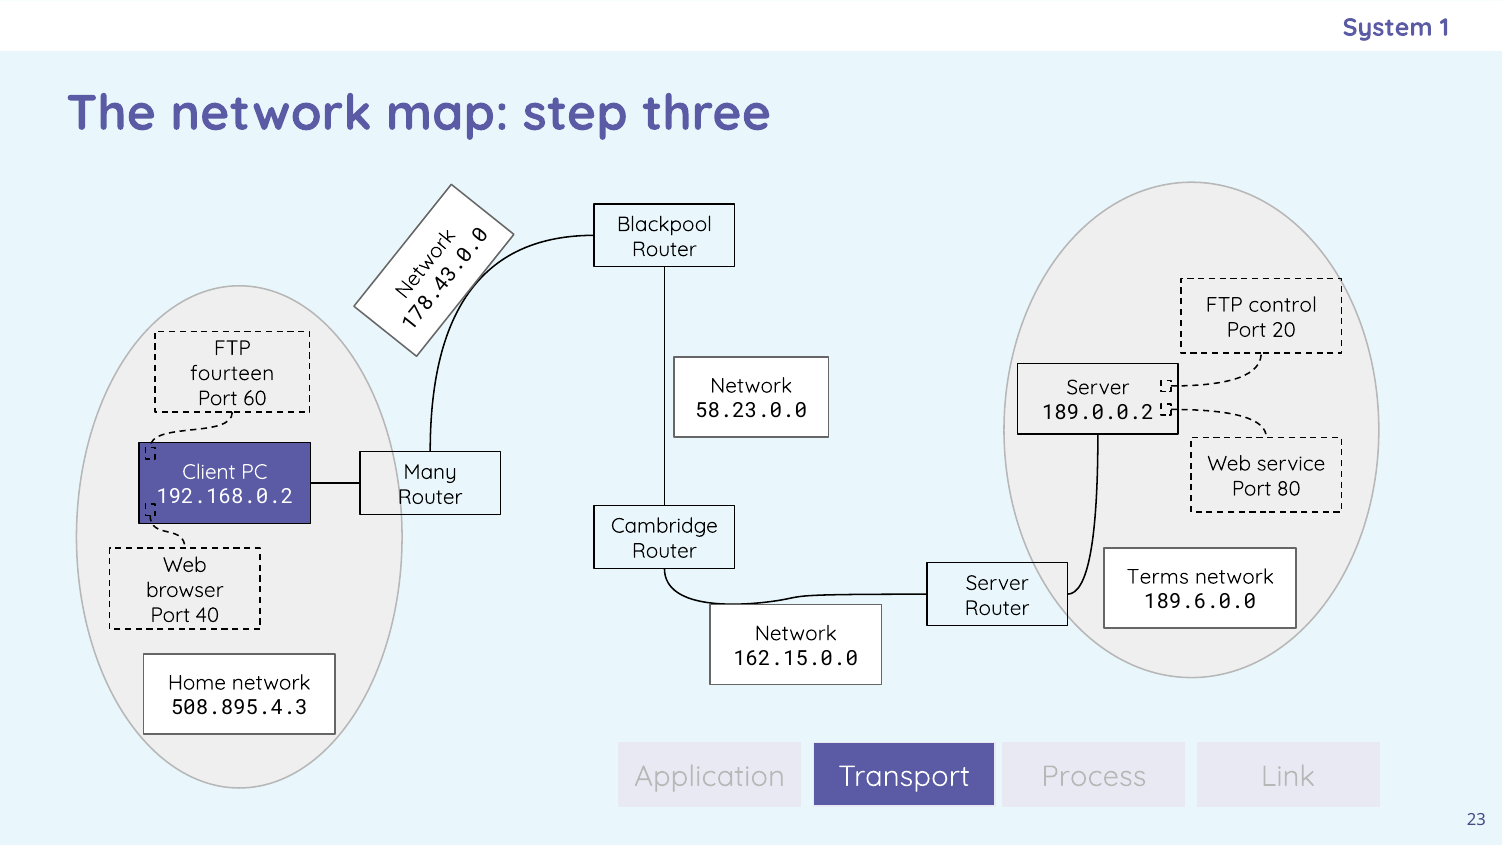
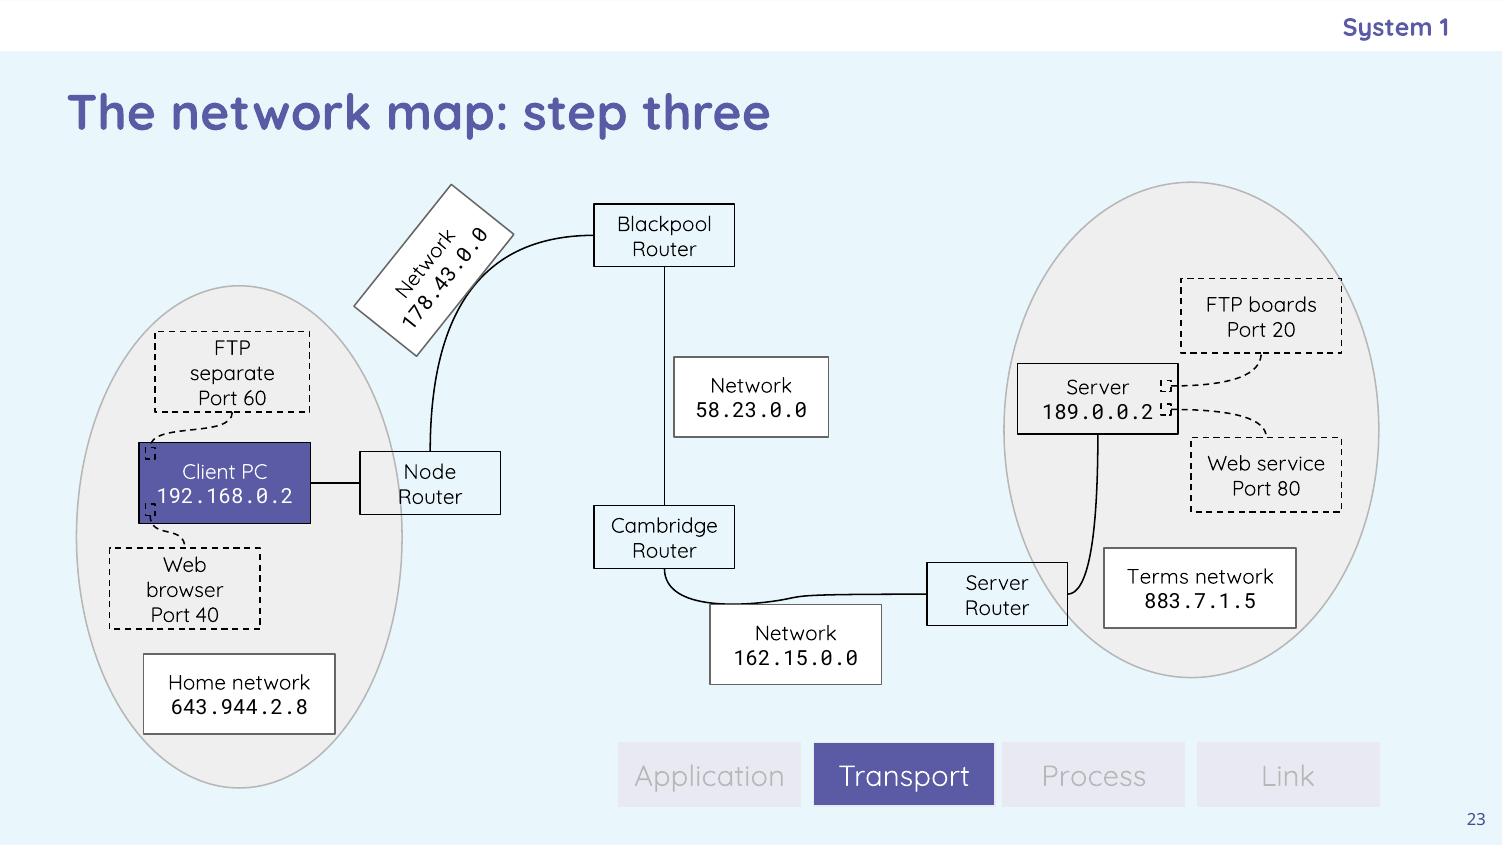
control: control -> boards
fourteen: fourteen -> separate
Many: Many -> Node
189.6.0.0: 189.6.0.0 -> 883.7.1.5
508.895.4.3: 508.895.4.3 -> 643.944.2.8
